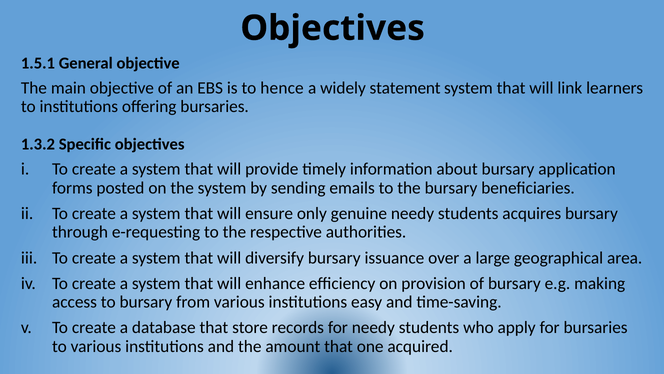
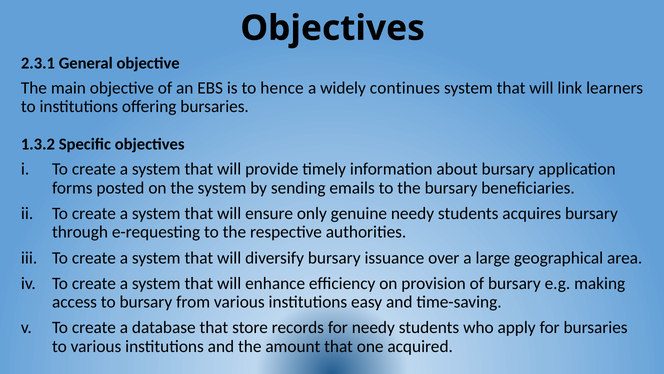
1.5.1: 1.5.1 -> 2.3.1
statement: statement -> continues
